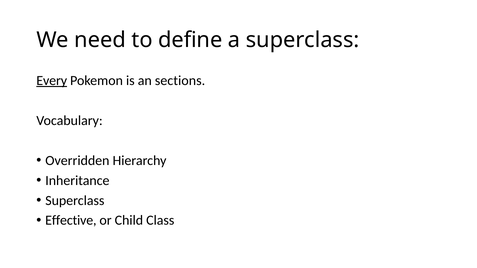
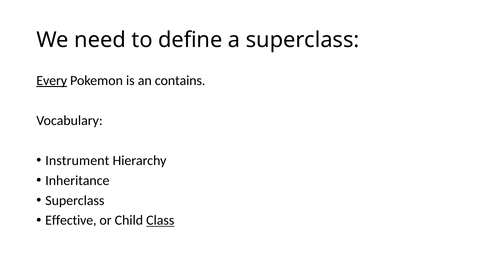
sections: sections -> contains
Overridden: Overridden -> Instrument
Class underline: none -> present
